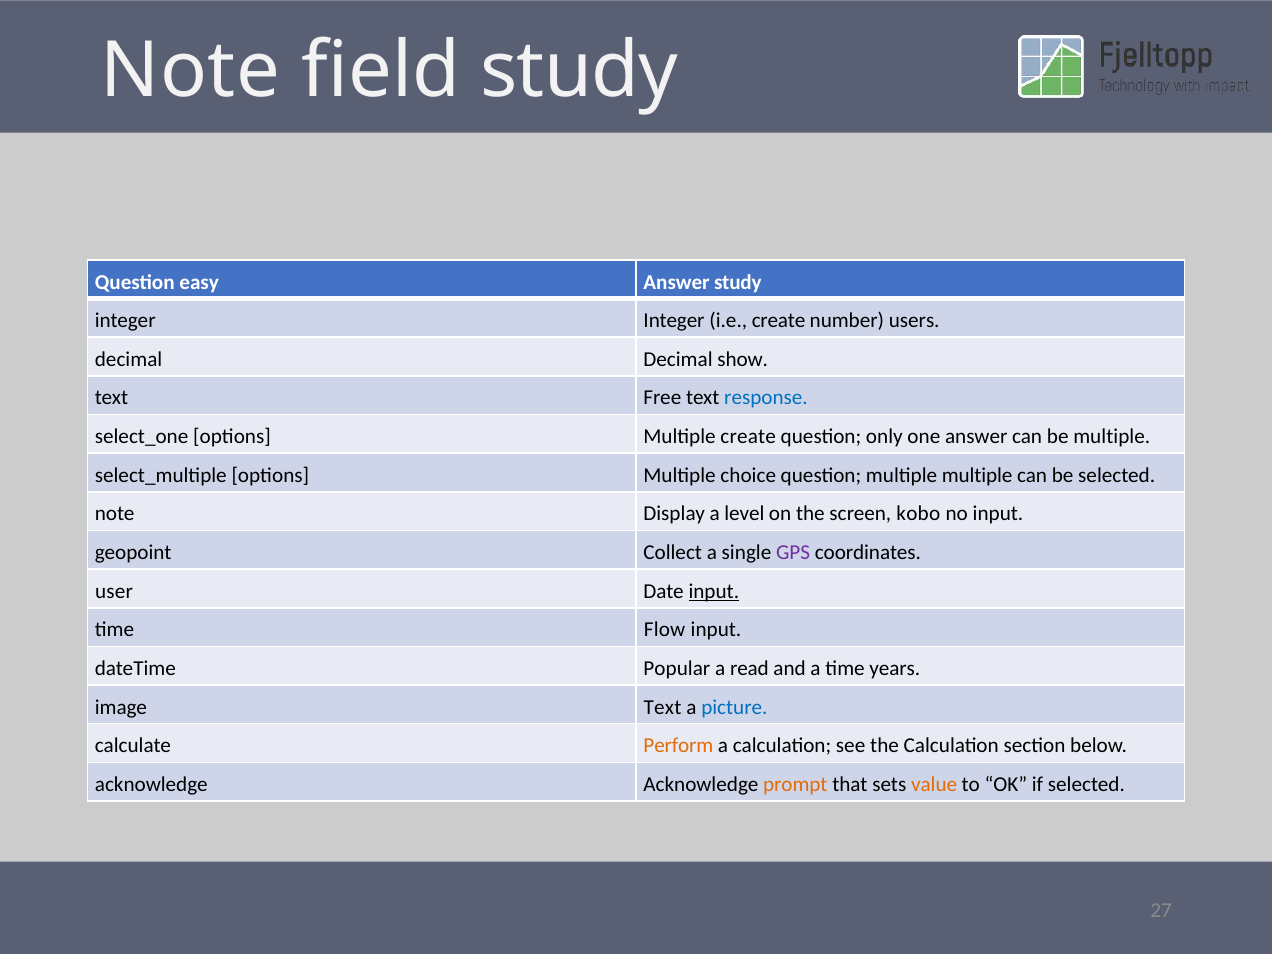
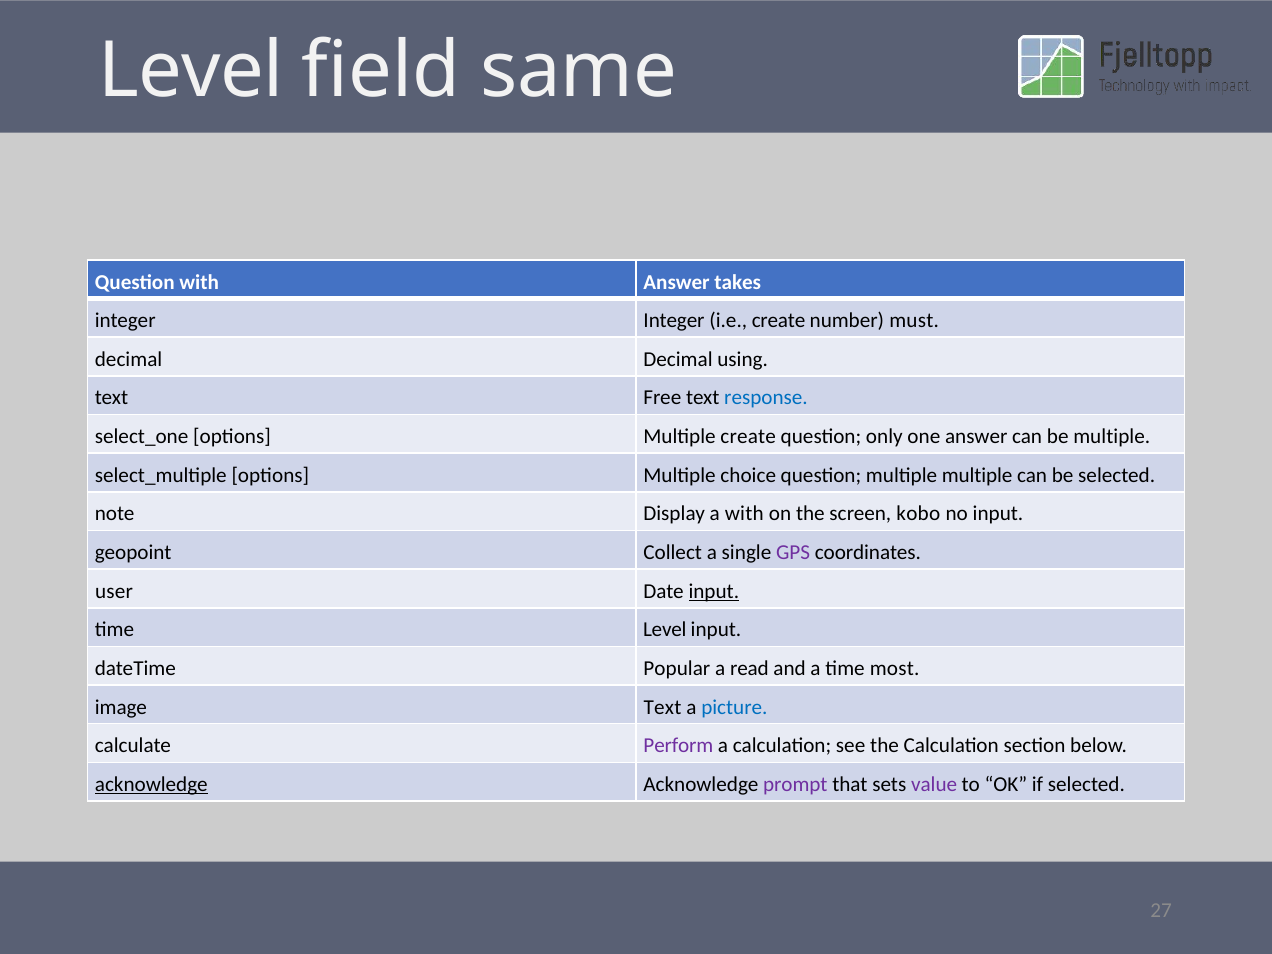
Note at (190, 71): Note -> Level
field study: study -> same
Question easy: easy -> with
Answer study: study -> takes
users: users -> must
show: show -> using
a level: level -> with
time Flow: Flow -> Level
years: years -> most
Perform colour: orange -> purple
acknowledge at (151, 785) underline: none -> present
prompt colour: orange -> purple
value colour: orange -> purple
